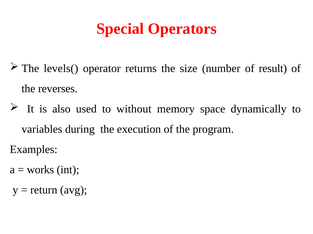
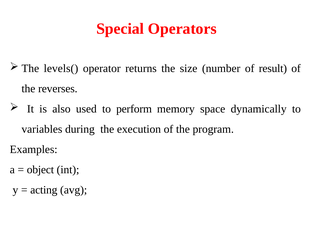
without: without -> perform
works: works -> object
return: return -> acting
